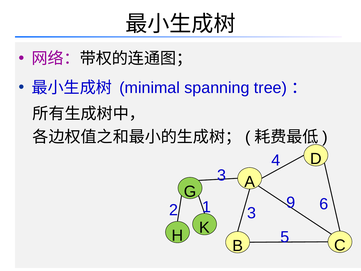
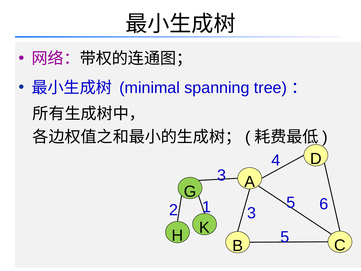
1 9: 9 -> 5
